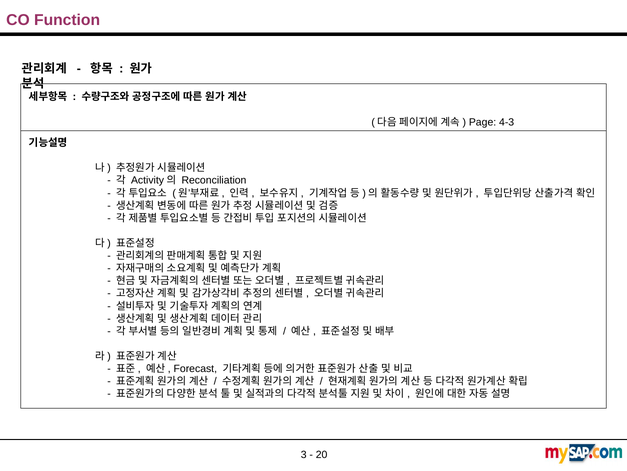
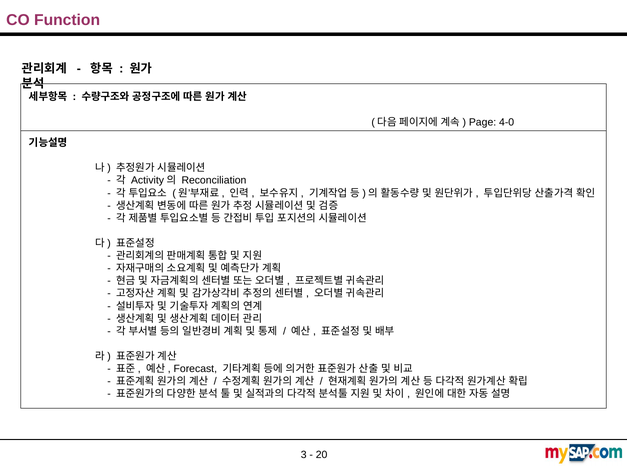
4-3: 4-3 -> 4-0
